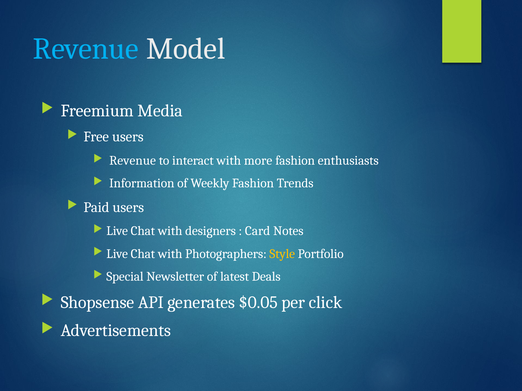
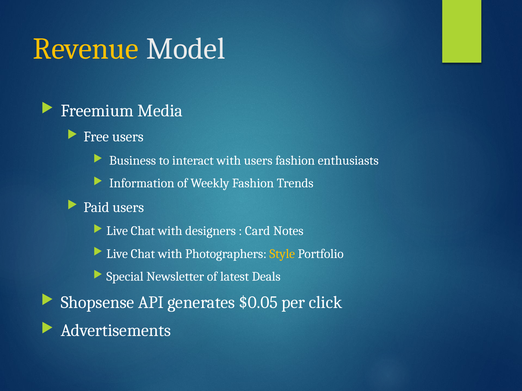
Revenue at (86, 49) colour: light blue -> yellow
Revenue at (133, 161): Revenue -> Business
with more: more -> users
